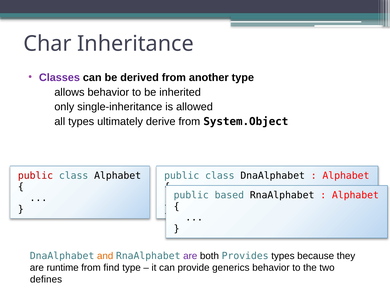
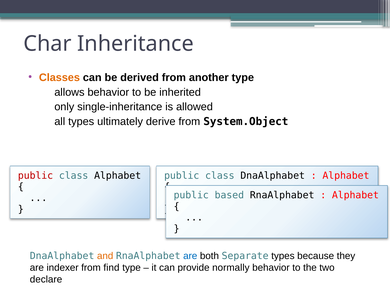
Classes colour: purple -> orange
are at (190, 255) colour: purple -> blue
Provides: Provides -> Separate
runtime: runtime -> indexer
generics: generics -> normally
defines: defines -> declare
